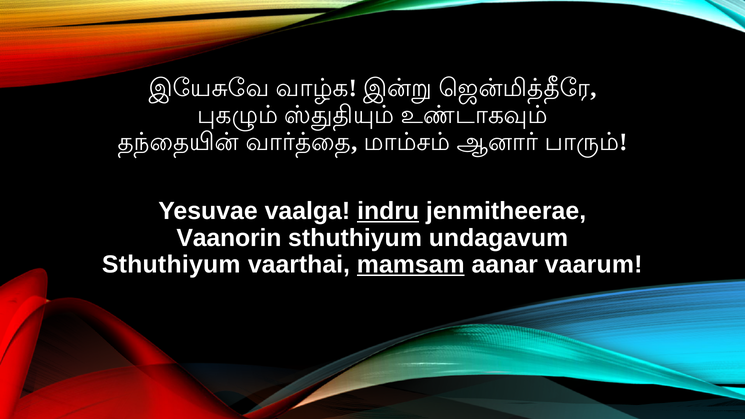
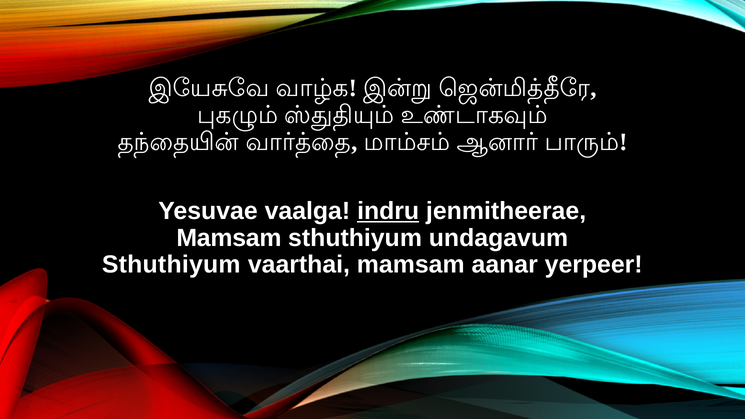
Vaanorin at (229, 238): Vaanorin -> Mamsam
mamsam at (411, 265) underline: present -> none
vaarum: vaarum -> yerpeer
